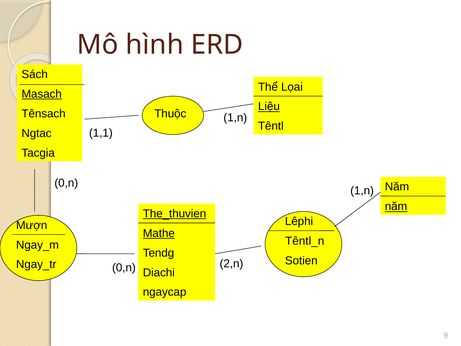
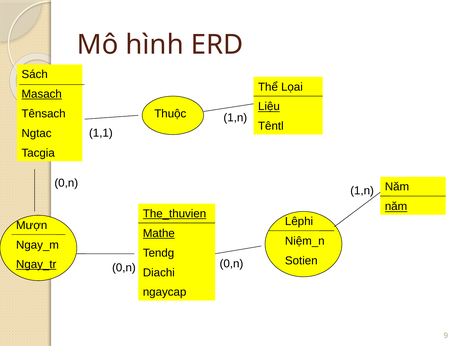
Têntl_n: Têntl_n -> Niệm_n
2,n at (231, 264): 2,n -> 0,n
Ngay_tr underline: none -> present
